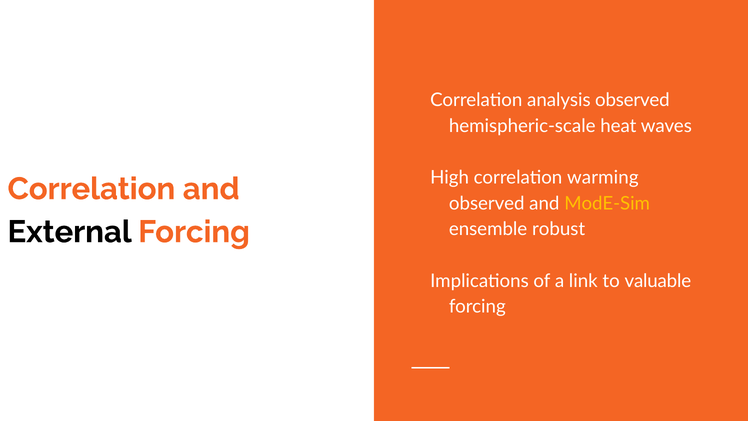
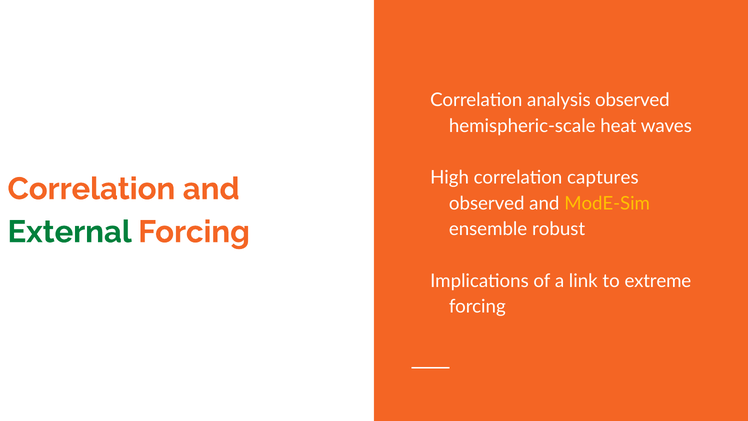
warming: warming -> captures
External colour: black -> green
valuable: valuable -> extreme
